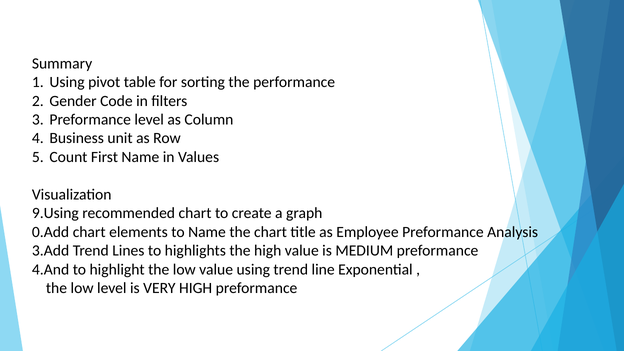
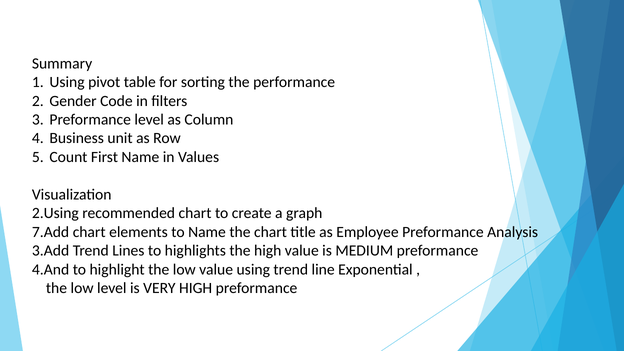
9.Using: 9.Using -> 2.Using
0.Add: 0.Add -> 7.Add
